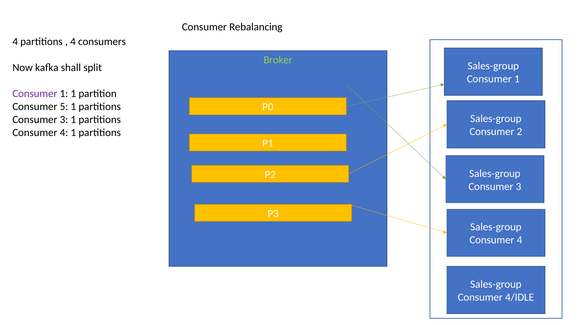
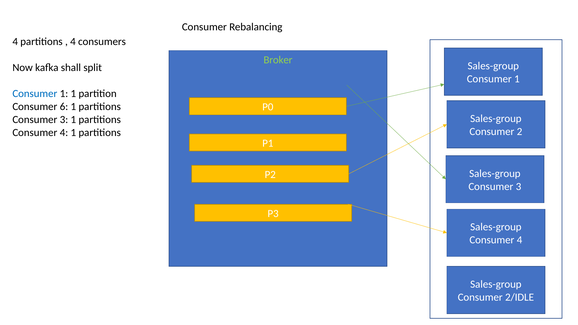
Consumer at (35, 94) colour: purple -> blue
5: 5 -> 6
4/IDLE: 4/IDLE -> 2/IDLE
